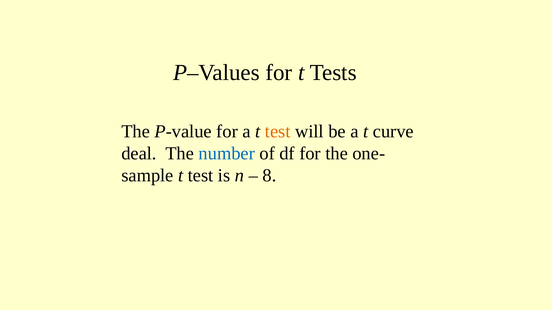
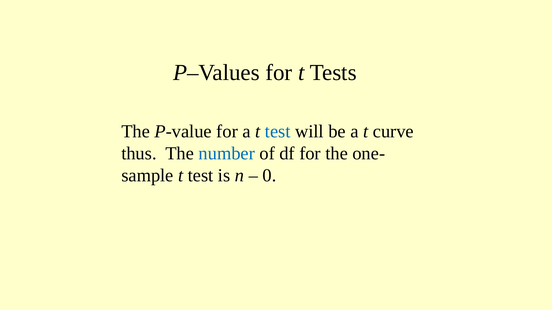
test at (278, 132) colour: orange -> blue
deal: deal -> thus
8: 8 -> 0
